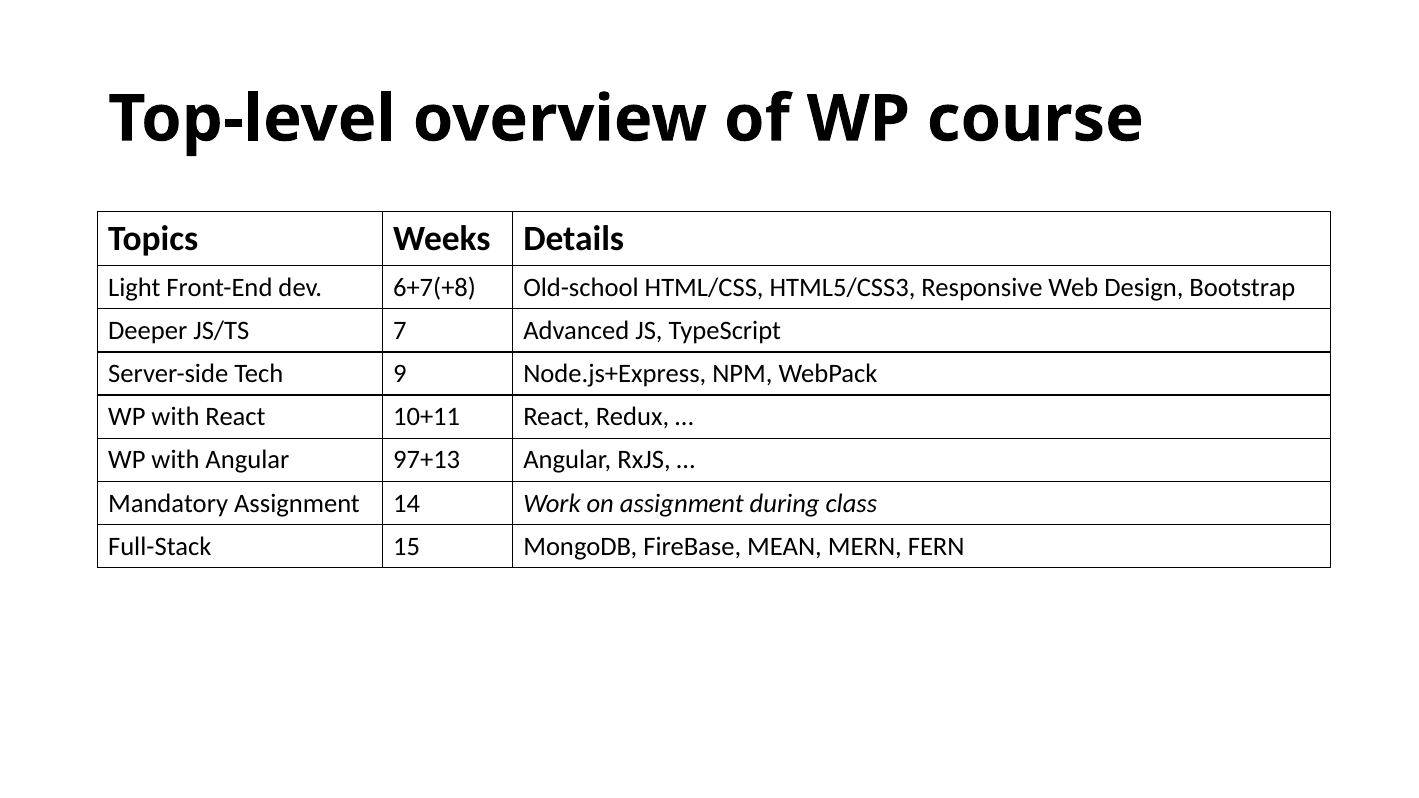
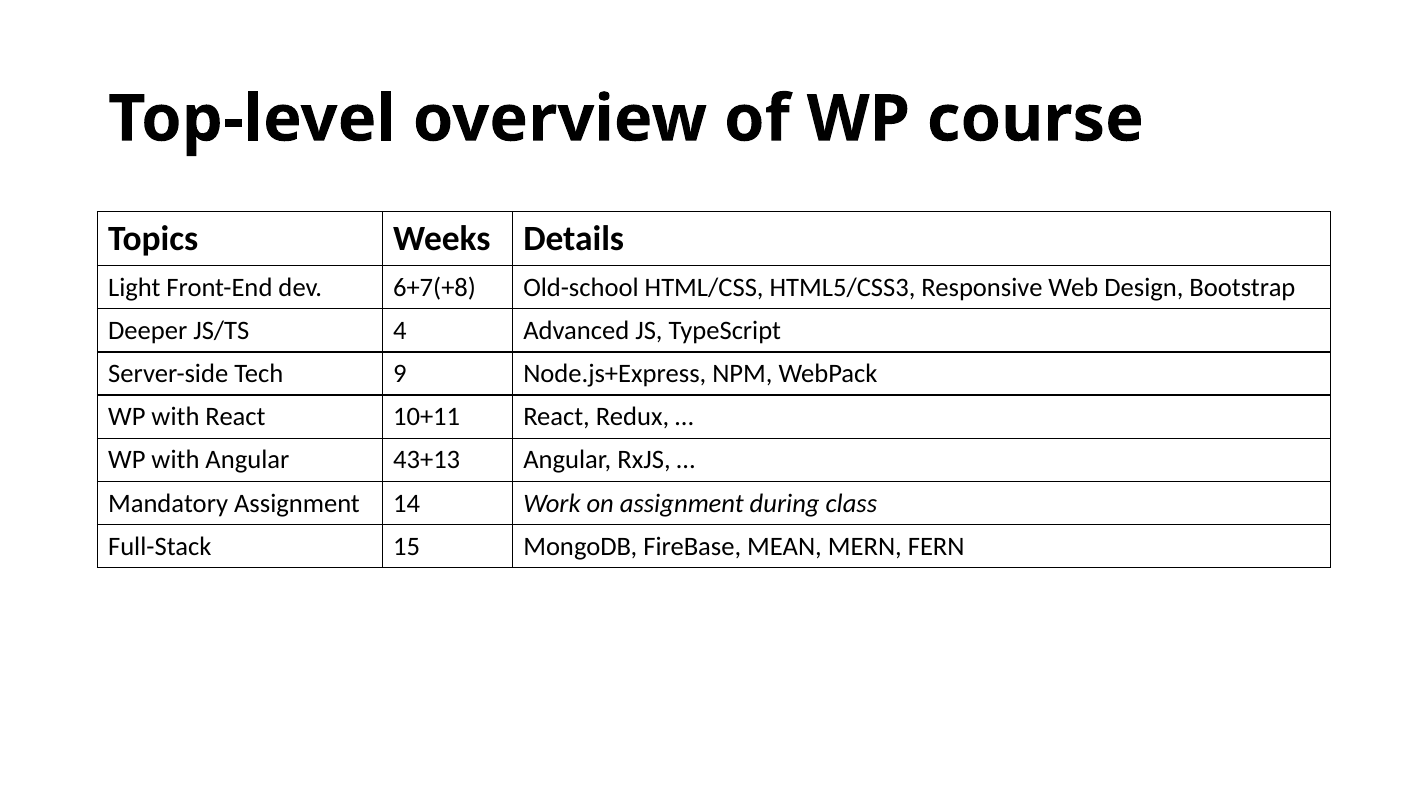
7: 7 -> 4
97+13: 97+13 -> 43+13
